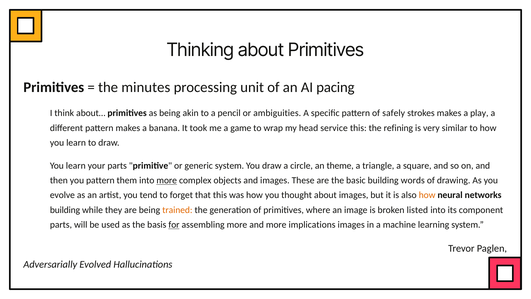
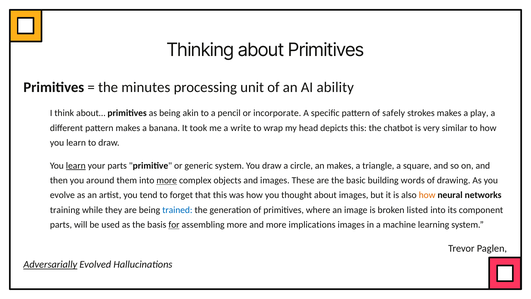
pacing: pacing -> ability
ambiguities: ambiguities -> incorporate
game: game -> write
service: service -> depicts
refining: refining -> chatbot
learn at (76, 165) underline: none -> present
an theme: theme -> makes
you pattern: pattern -> around
building at (65, 210): building -> training
trained colour: orange -> blue
Adversarially underline: none -> present
